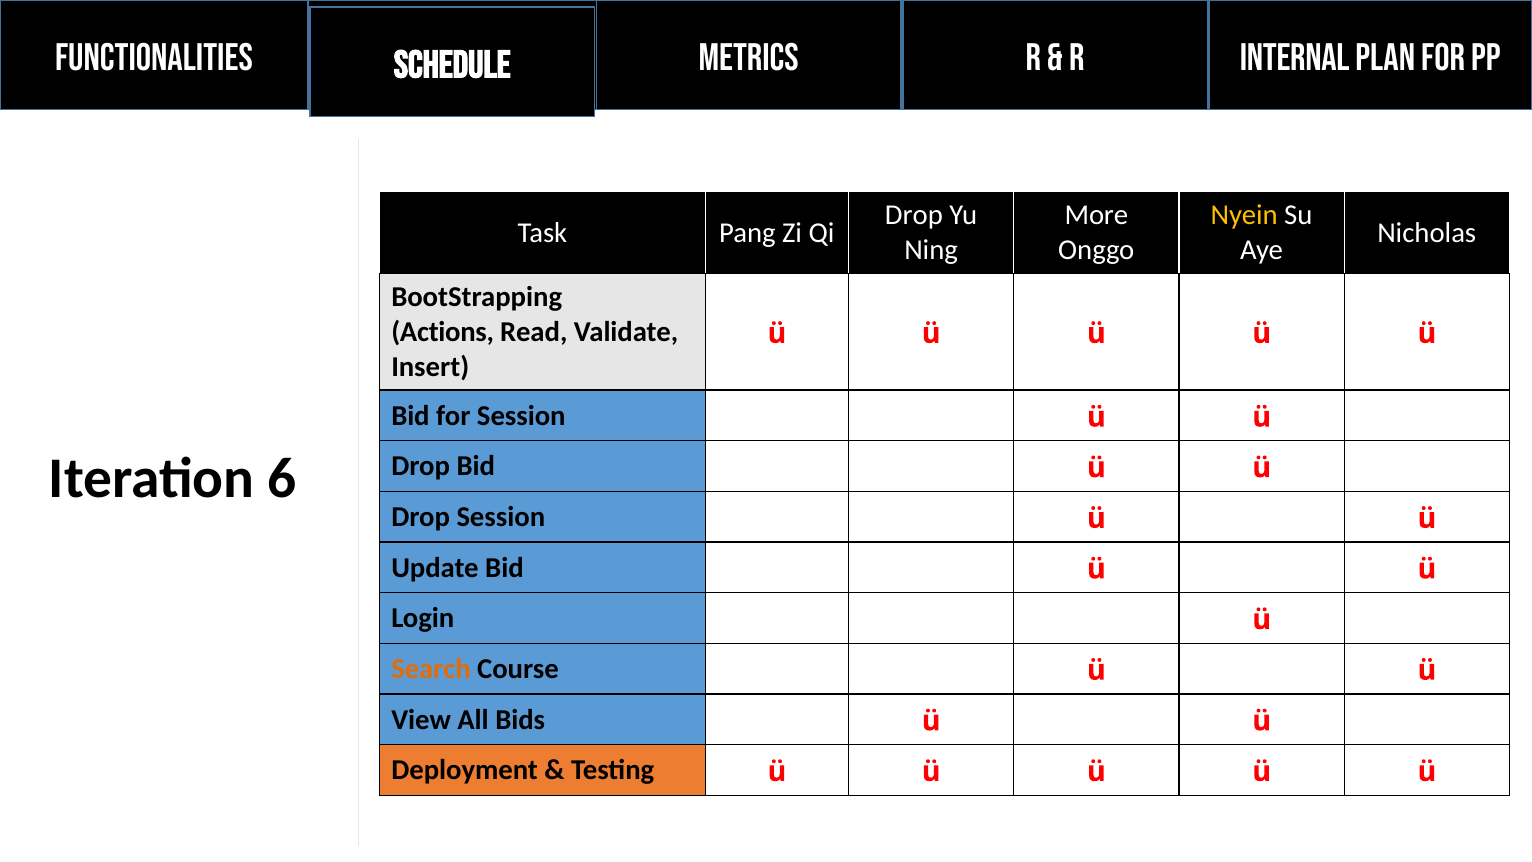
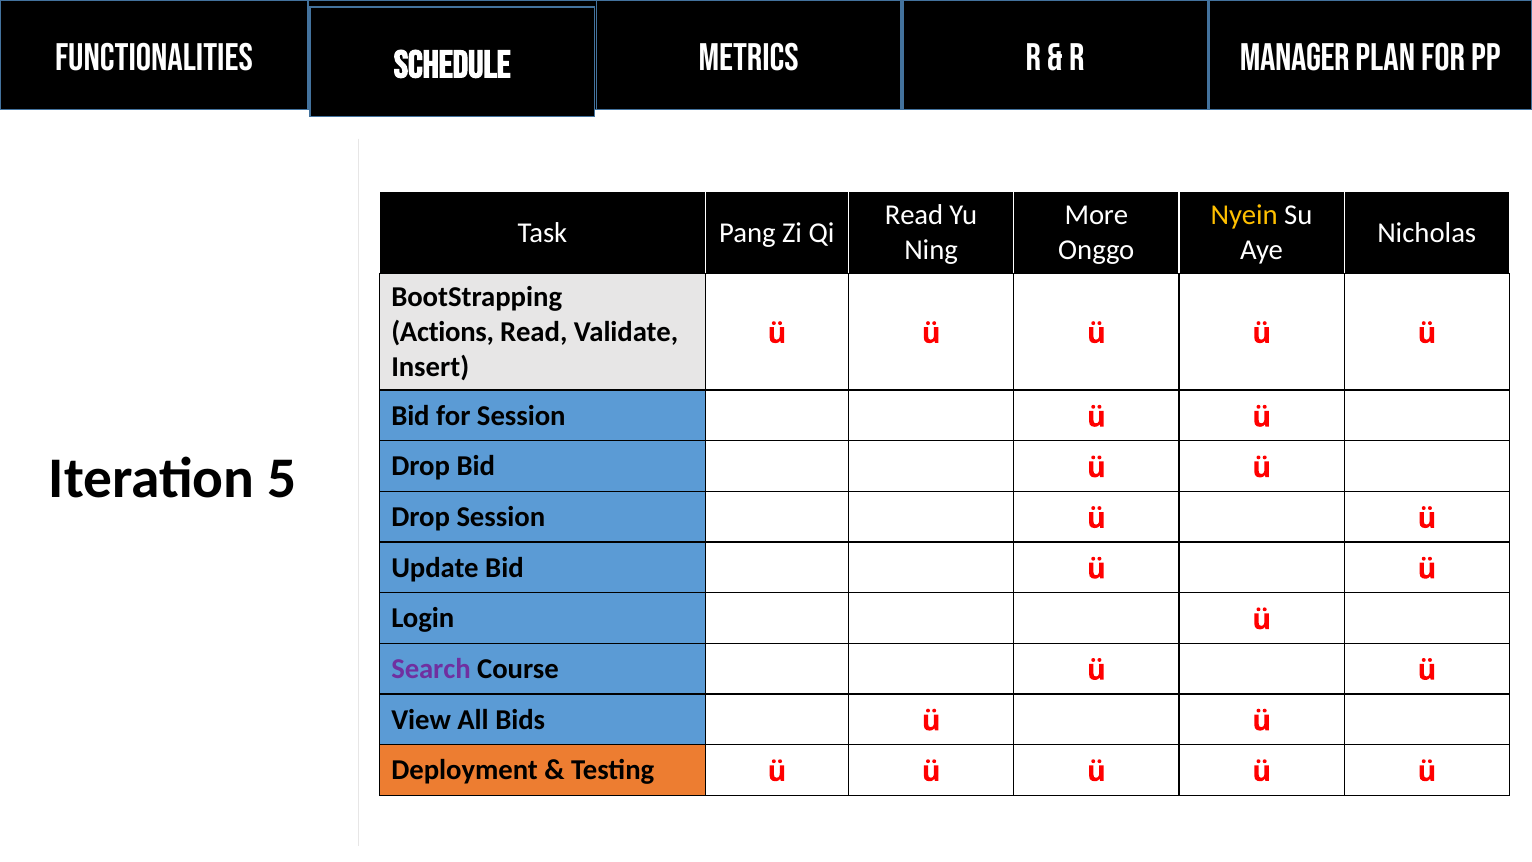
Internal: Internal -> Manager
Drop at (914, 215): Drop -> Read
6: 6 -> 5
Search colour: orange -> purple
